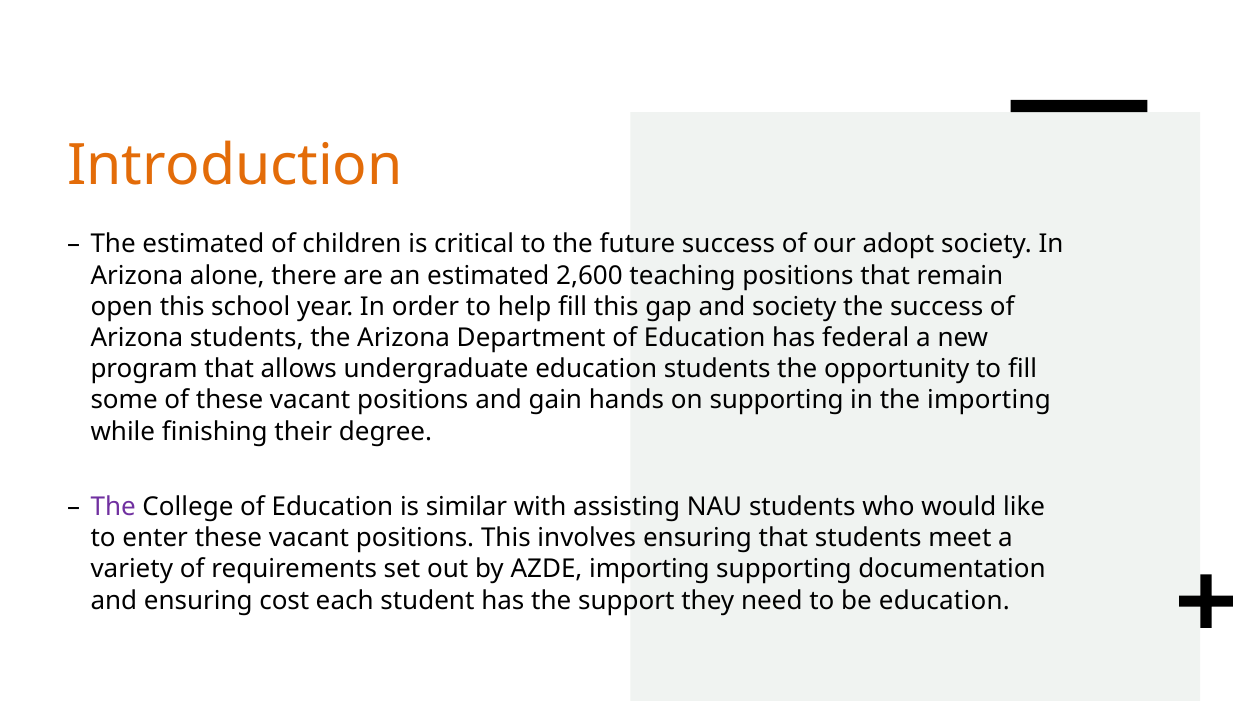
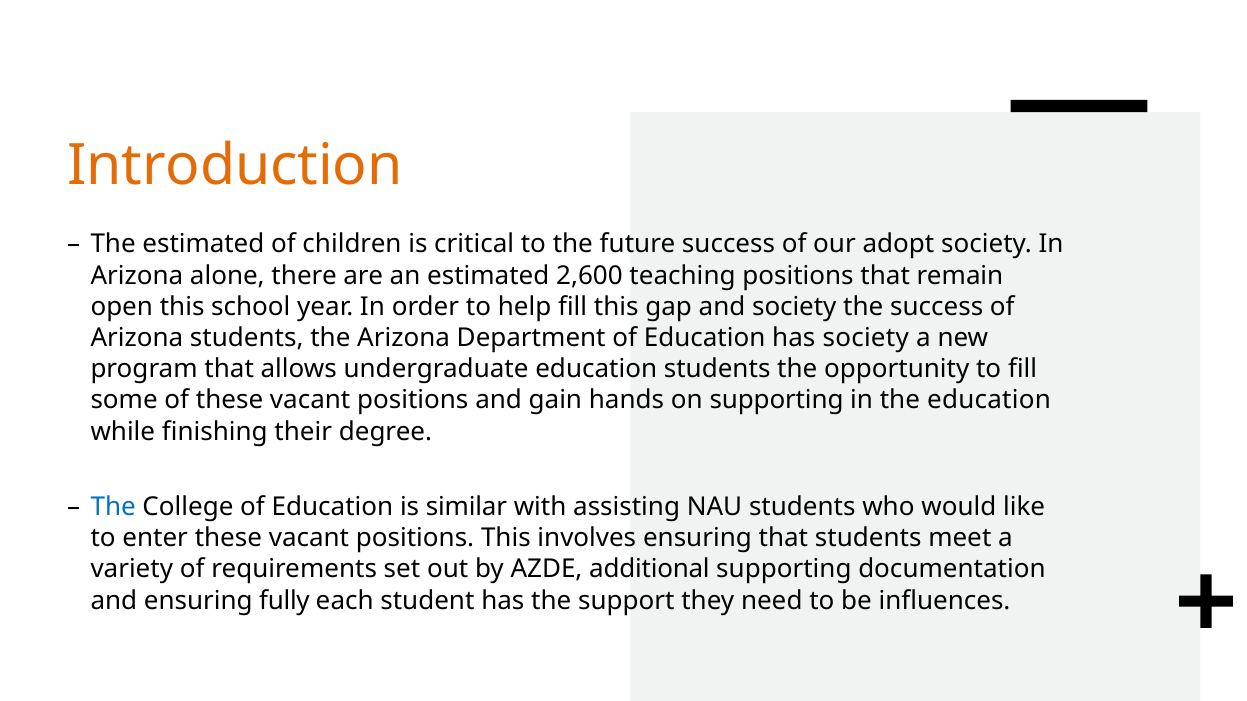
has federal: federal -> society
the importing: importing -> education
The at (113, 507) colour: purple -> blue
AZDE importing: importing -> additional
cost: cost -> fully
be education: education -> influences
